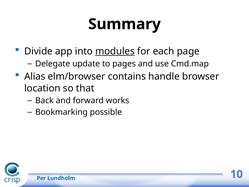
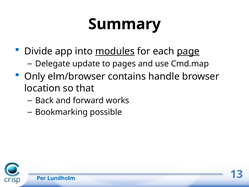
page underline: none -> present
Alias: Alias -> Only
10: 10 -> 13
